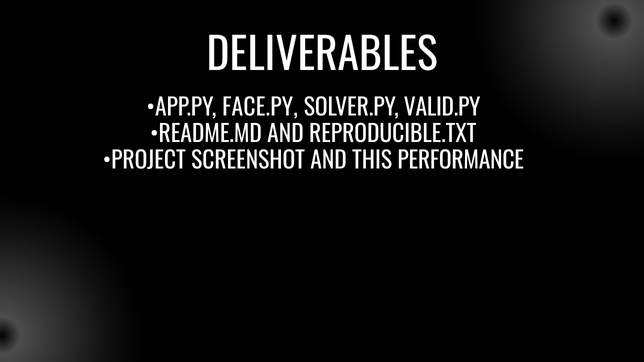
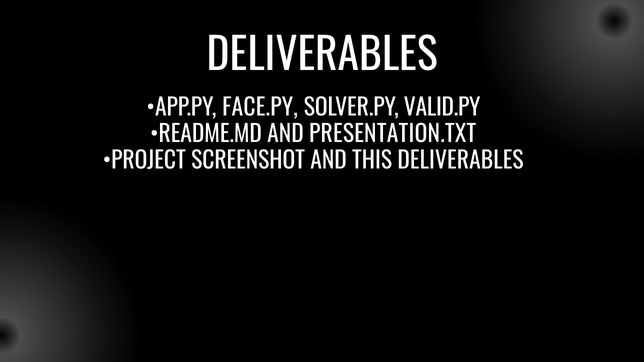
REPRODUCIBLE.TXT: REPRODUCIBLE.TXT -> PRESENTATION.TXT
THIS PERFORMANCE: PERFORMANCE -> DELIVERABLES
